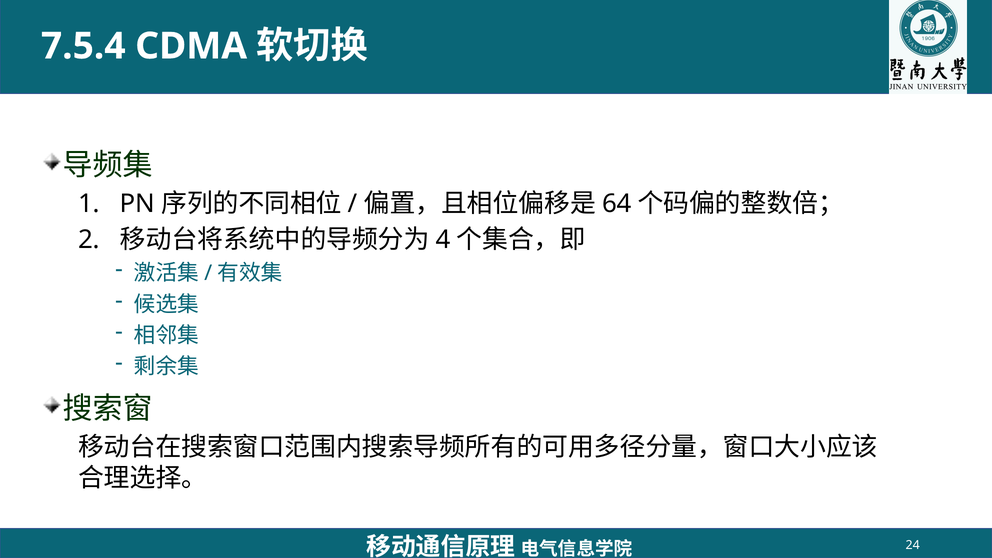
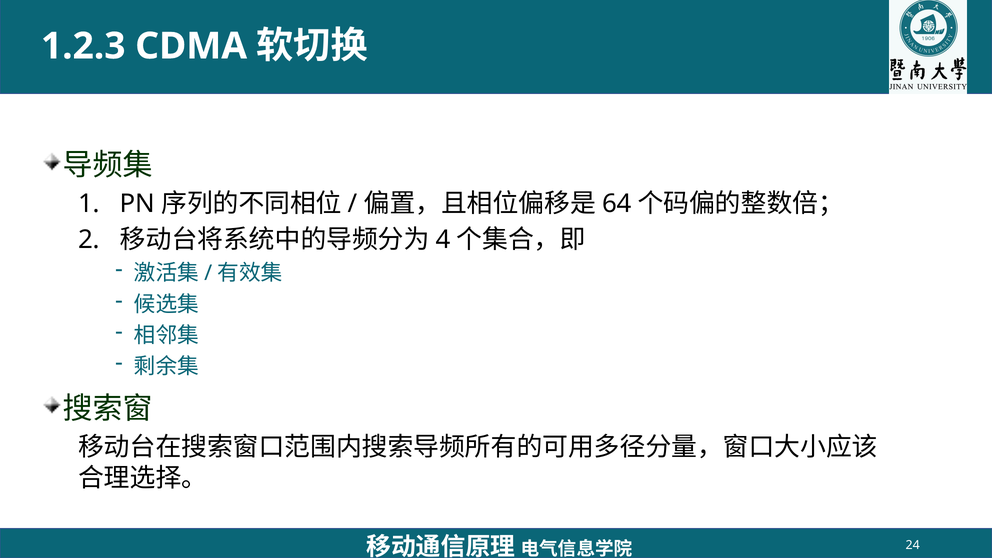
7.5.4: 7.5.4 -> 1.2.3
